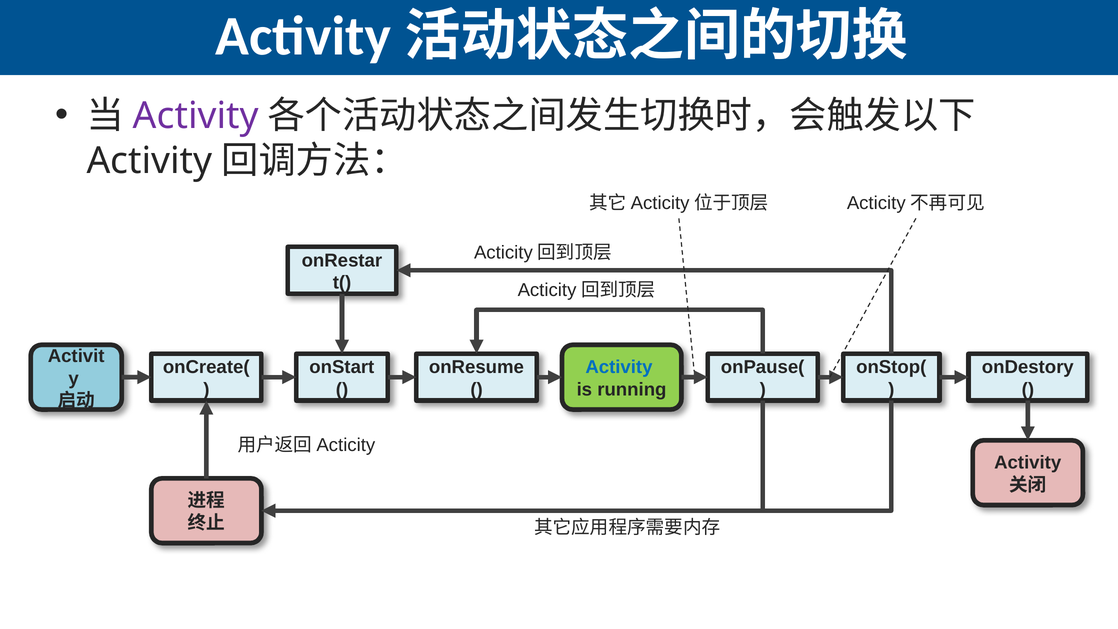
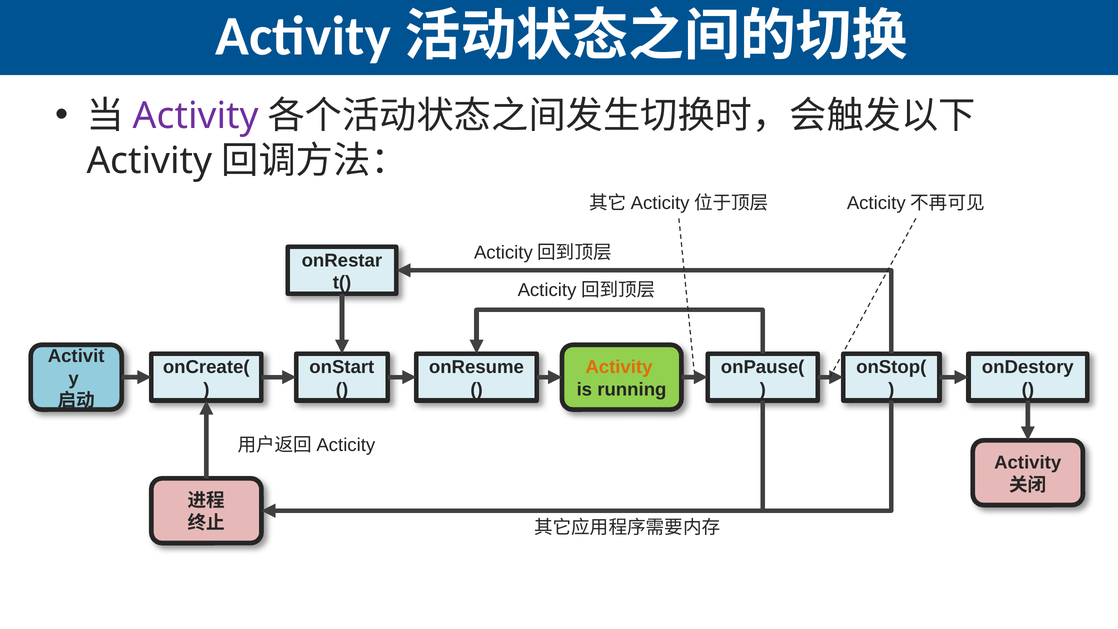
Activity at (619, 367) colour: blue -> orange
